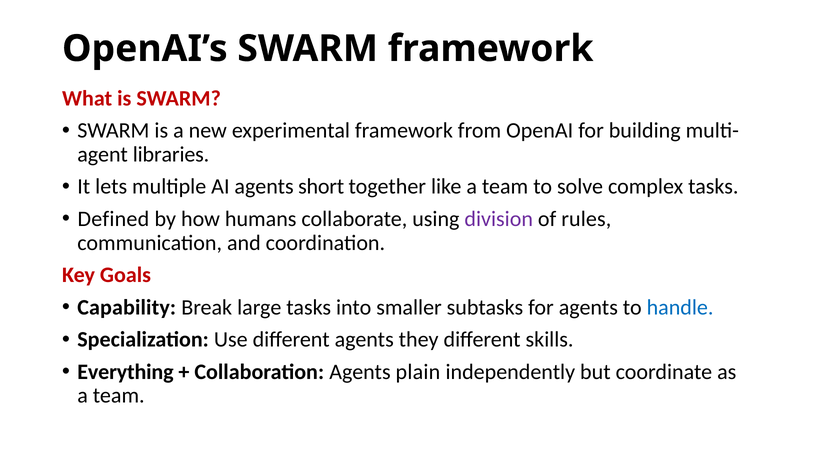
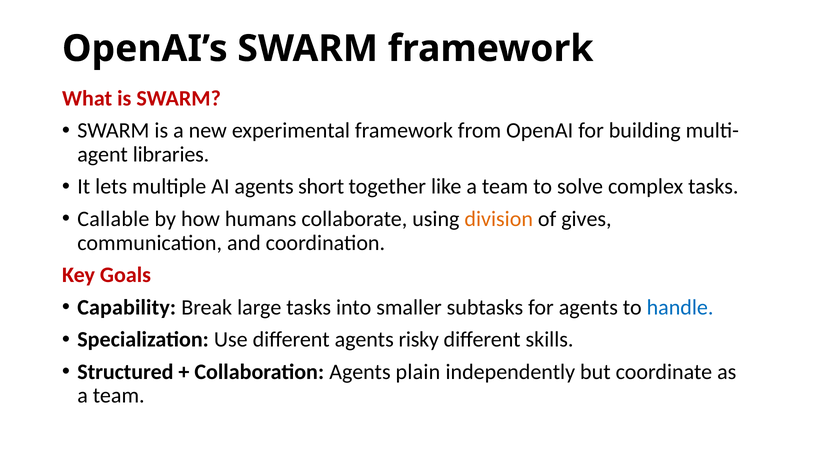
Defined: Defined -> Callable
division colour: purple -> orange
rules: rules -> gives
they: they -> risky
Everything: Everything -> Structured
